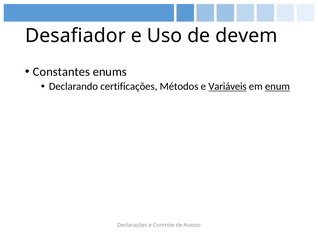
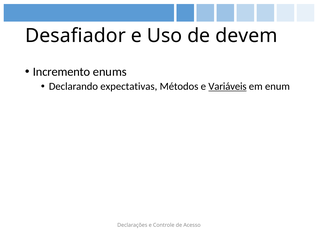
Constantes: Constantes -> Incremento
certificações: certificações -> expectativas
enum underline: present -> none
